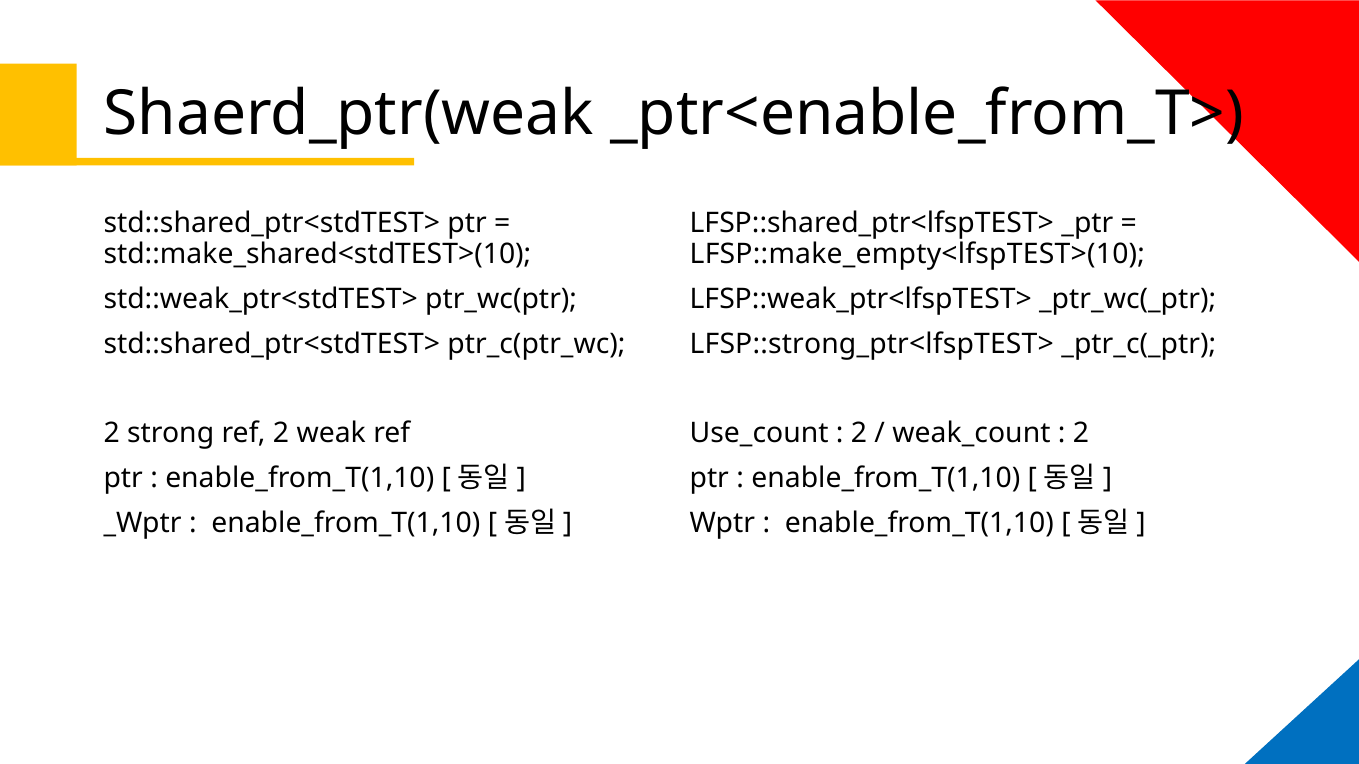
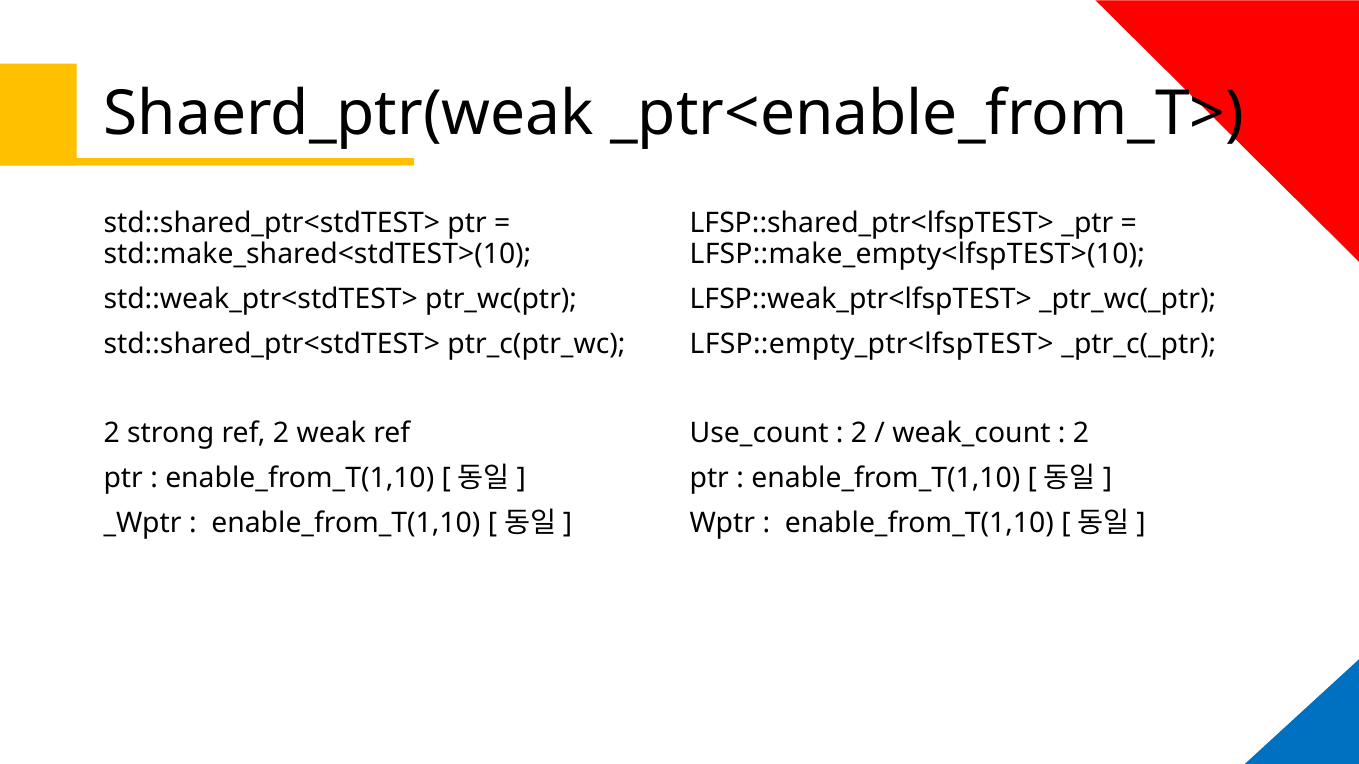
LFSP::strong_ptr<lfspTEST>: LFSP::strong_ptr<lfspTEST> -> LFSP::empty_ptr<lfspTEST>
